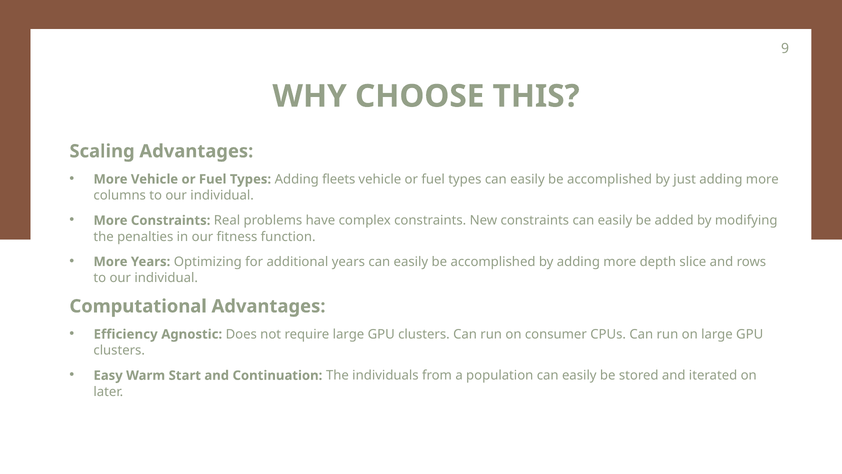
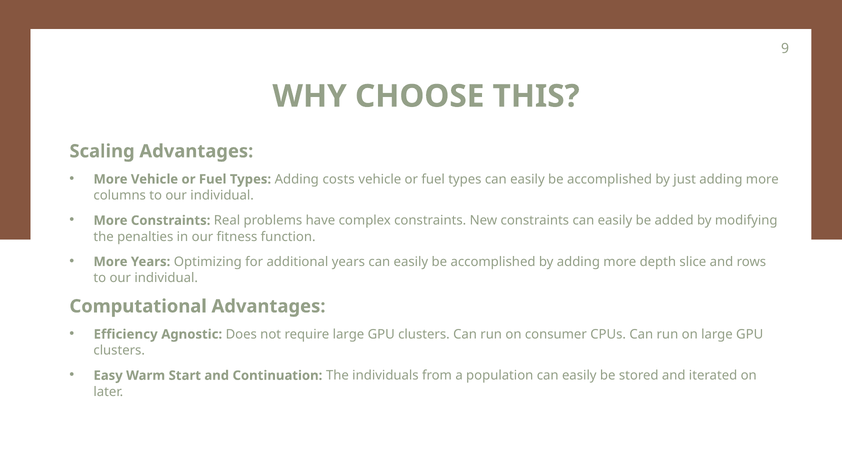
fleets: fleets -> costs
